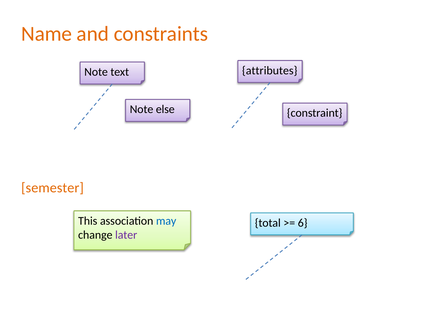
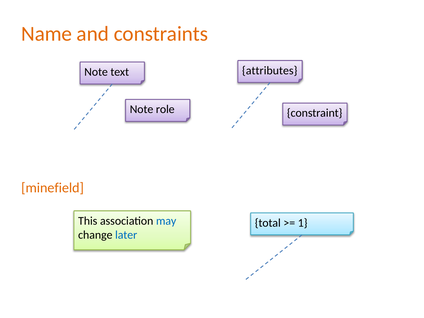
else: else -> role
semester: semester -> minefield
6: 6 -> 1
later colour: purple -> blue
